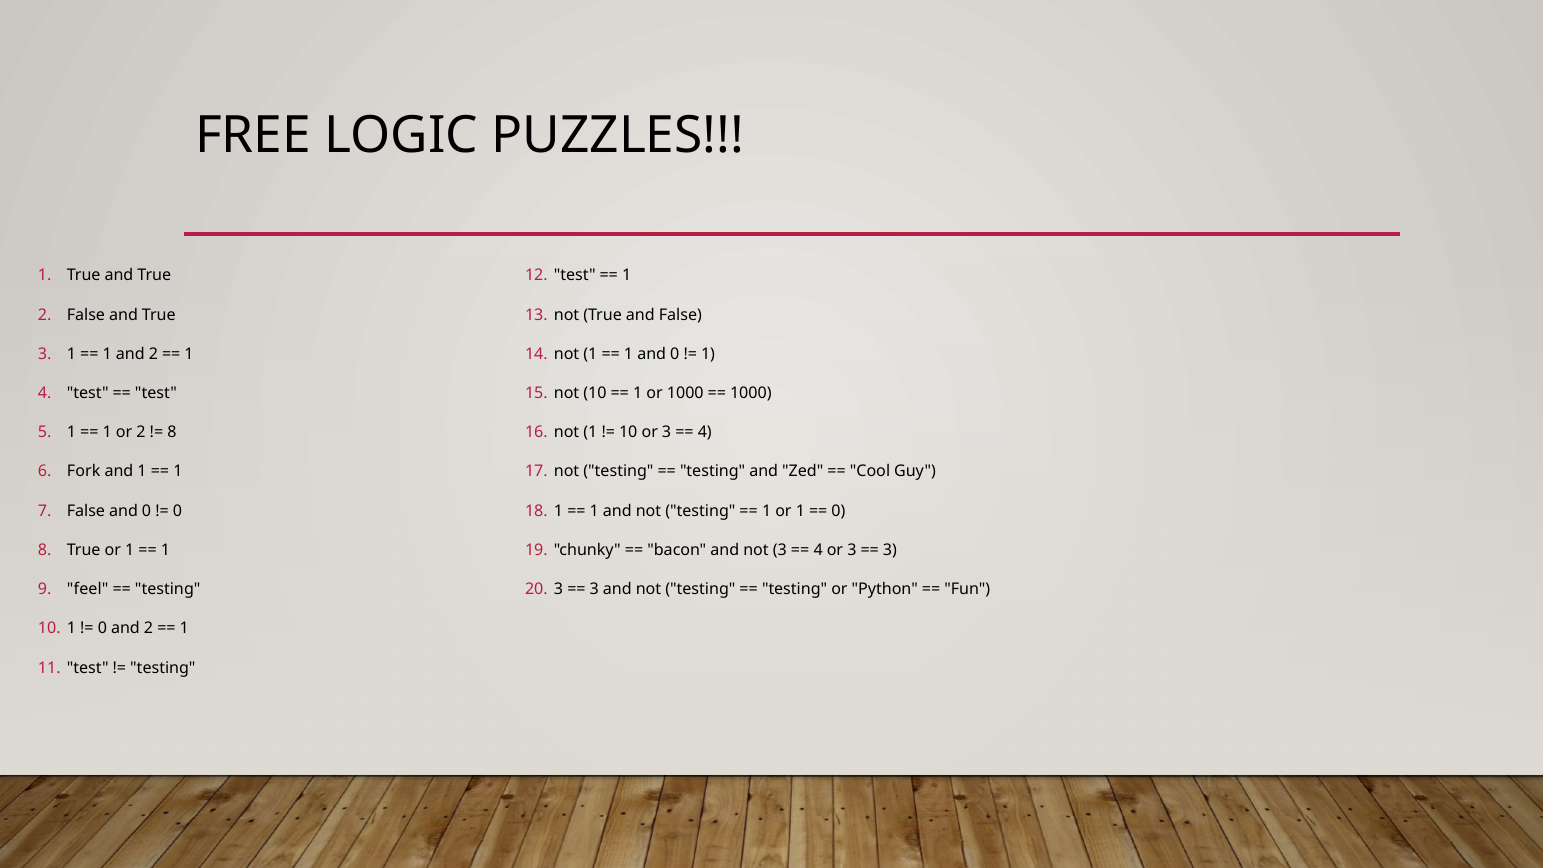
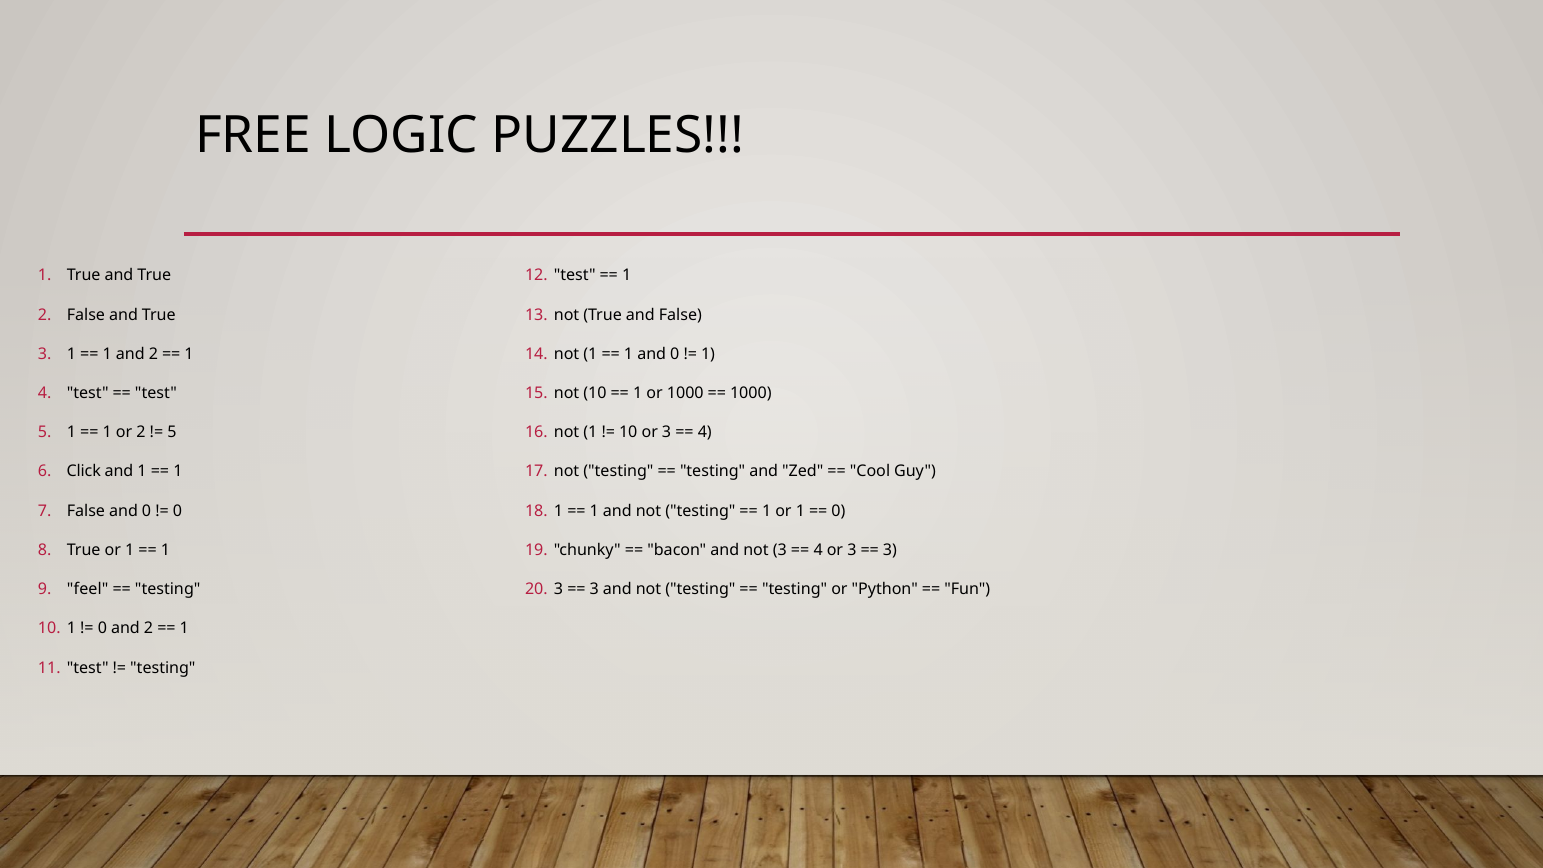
8 at (172, 432): 8 -> 5
Fork: Fork -> Click
